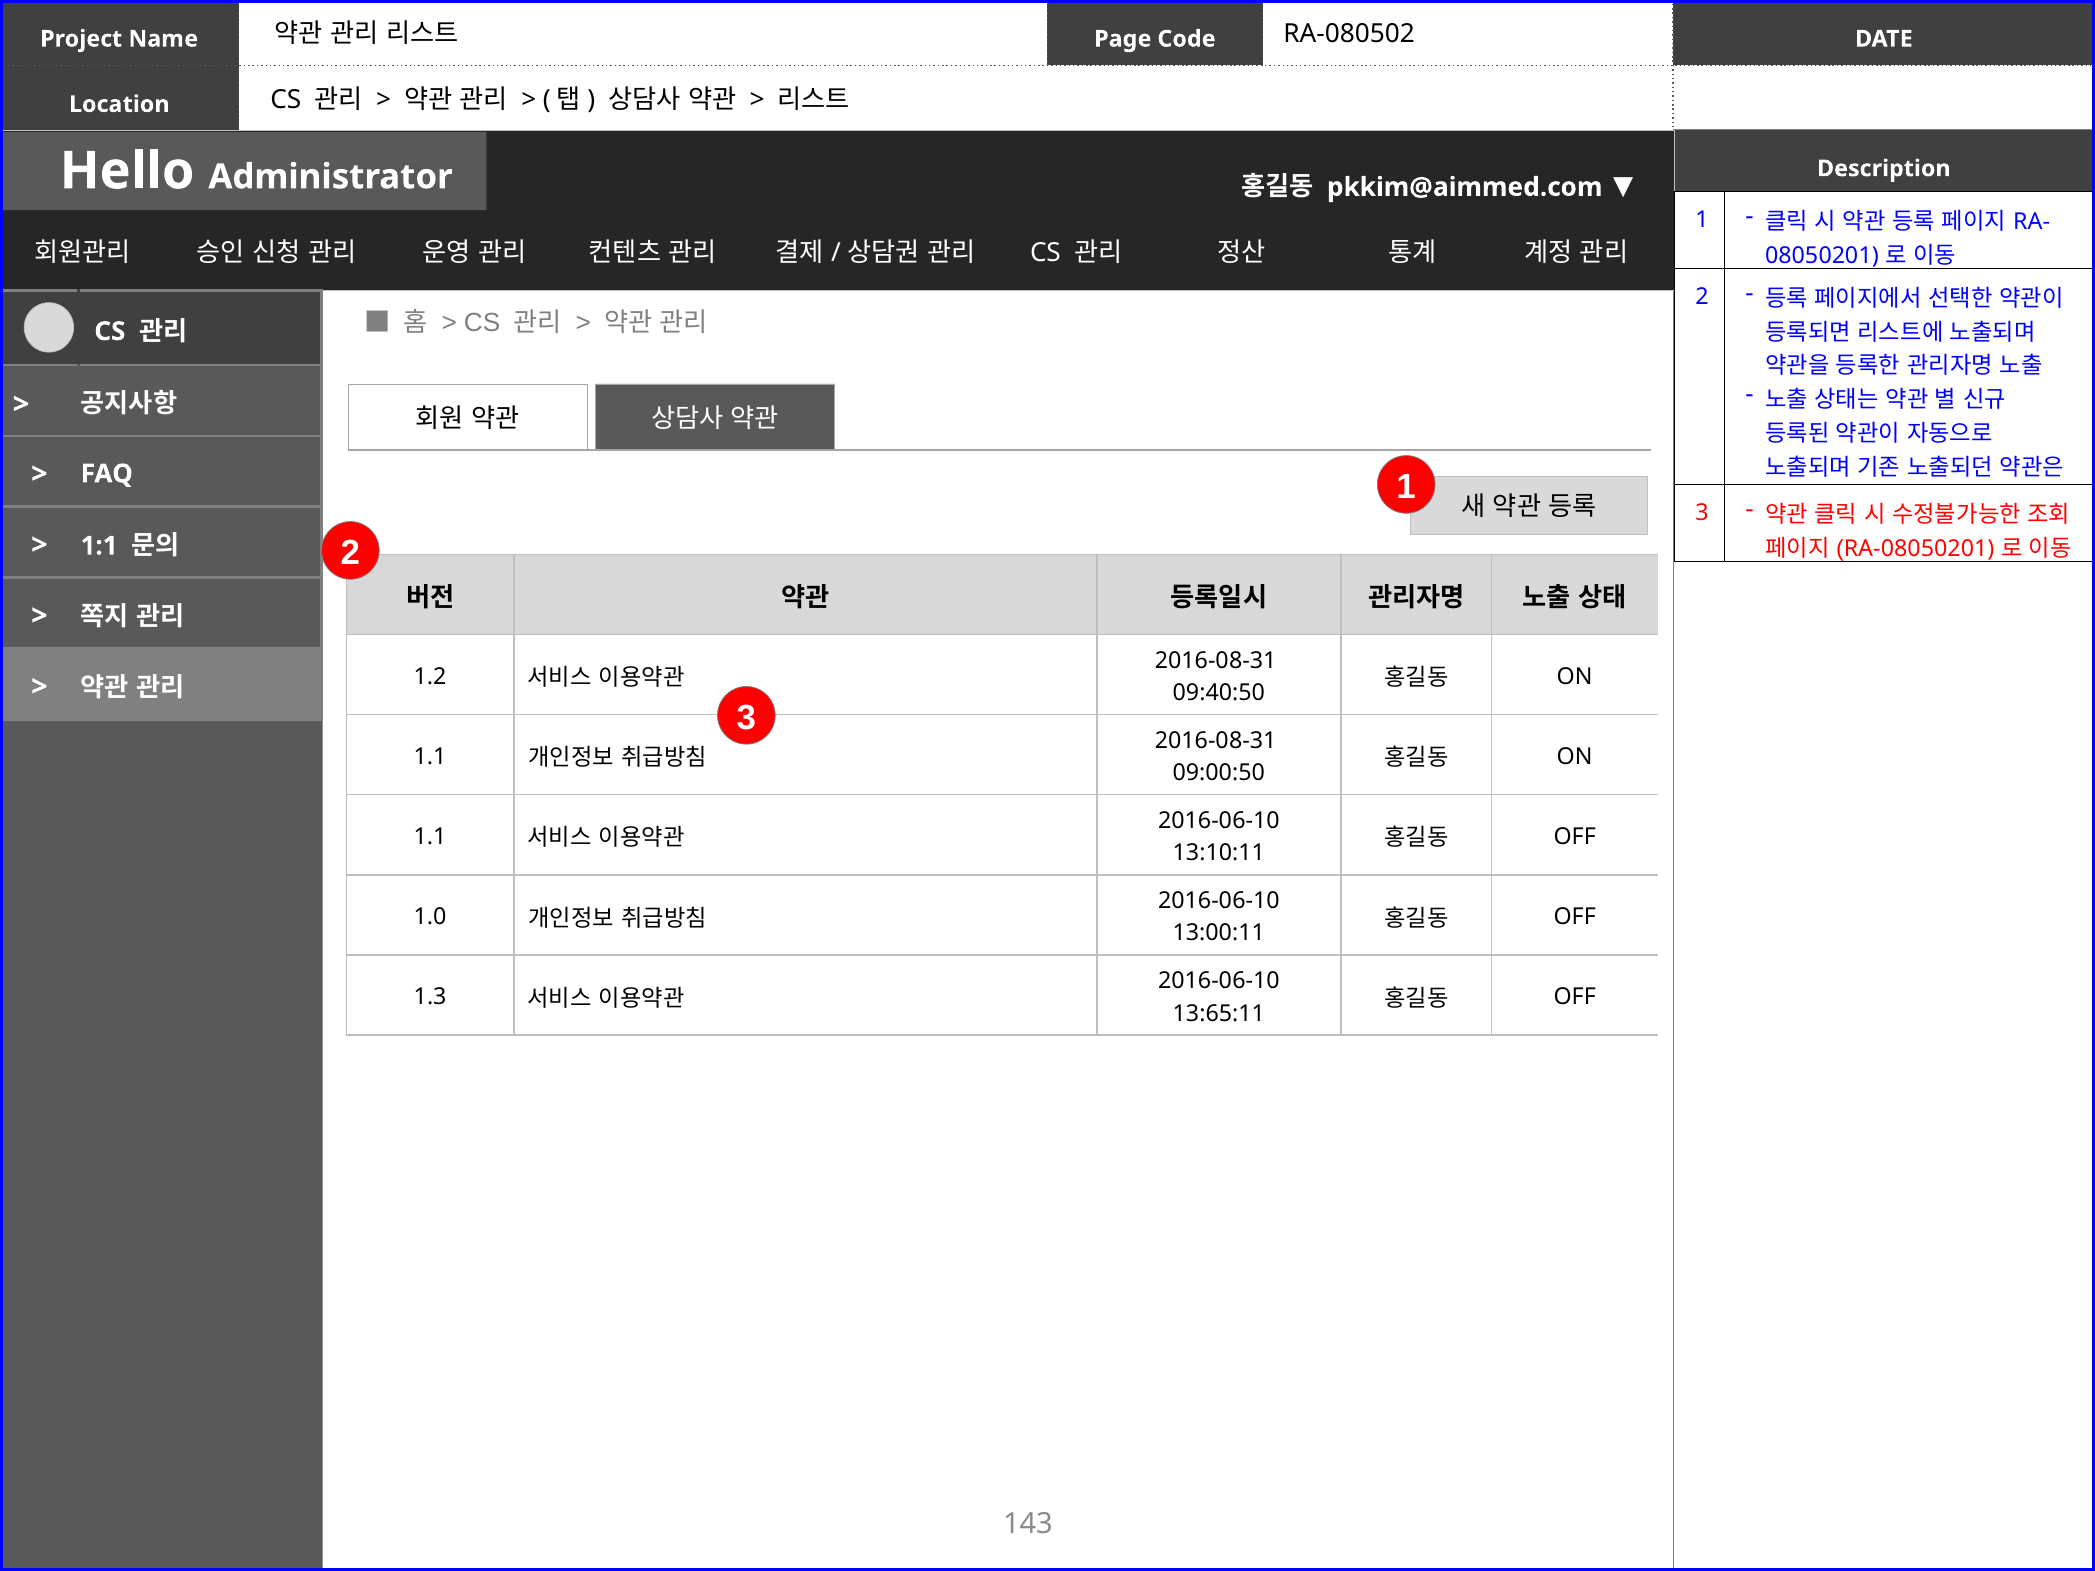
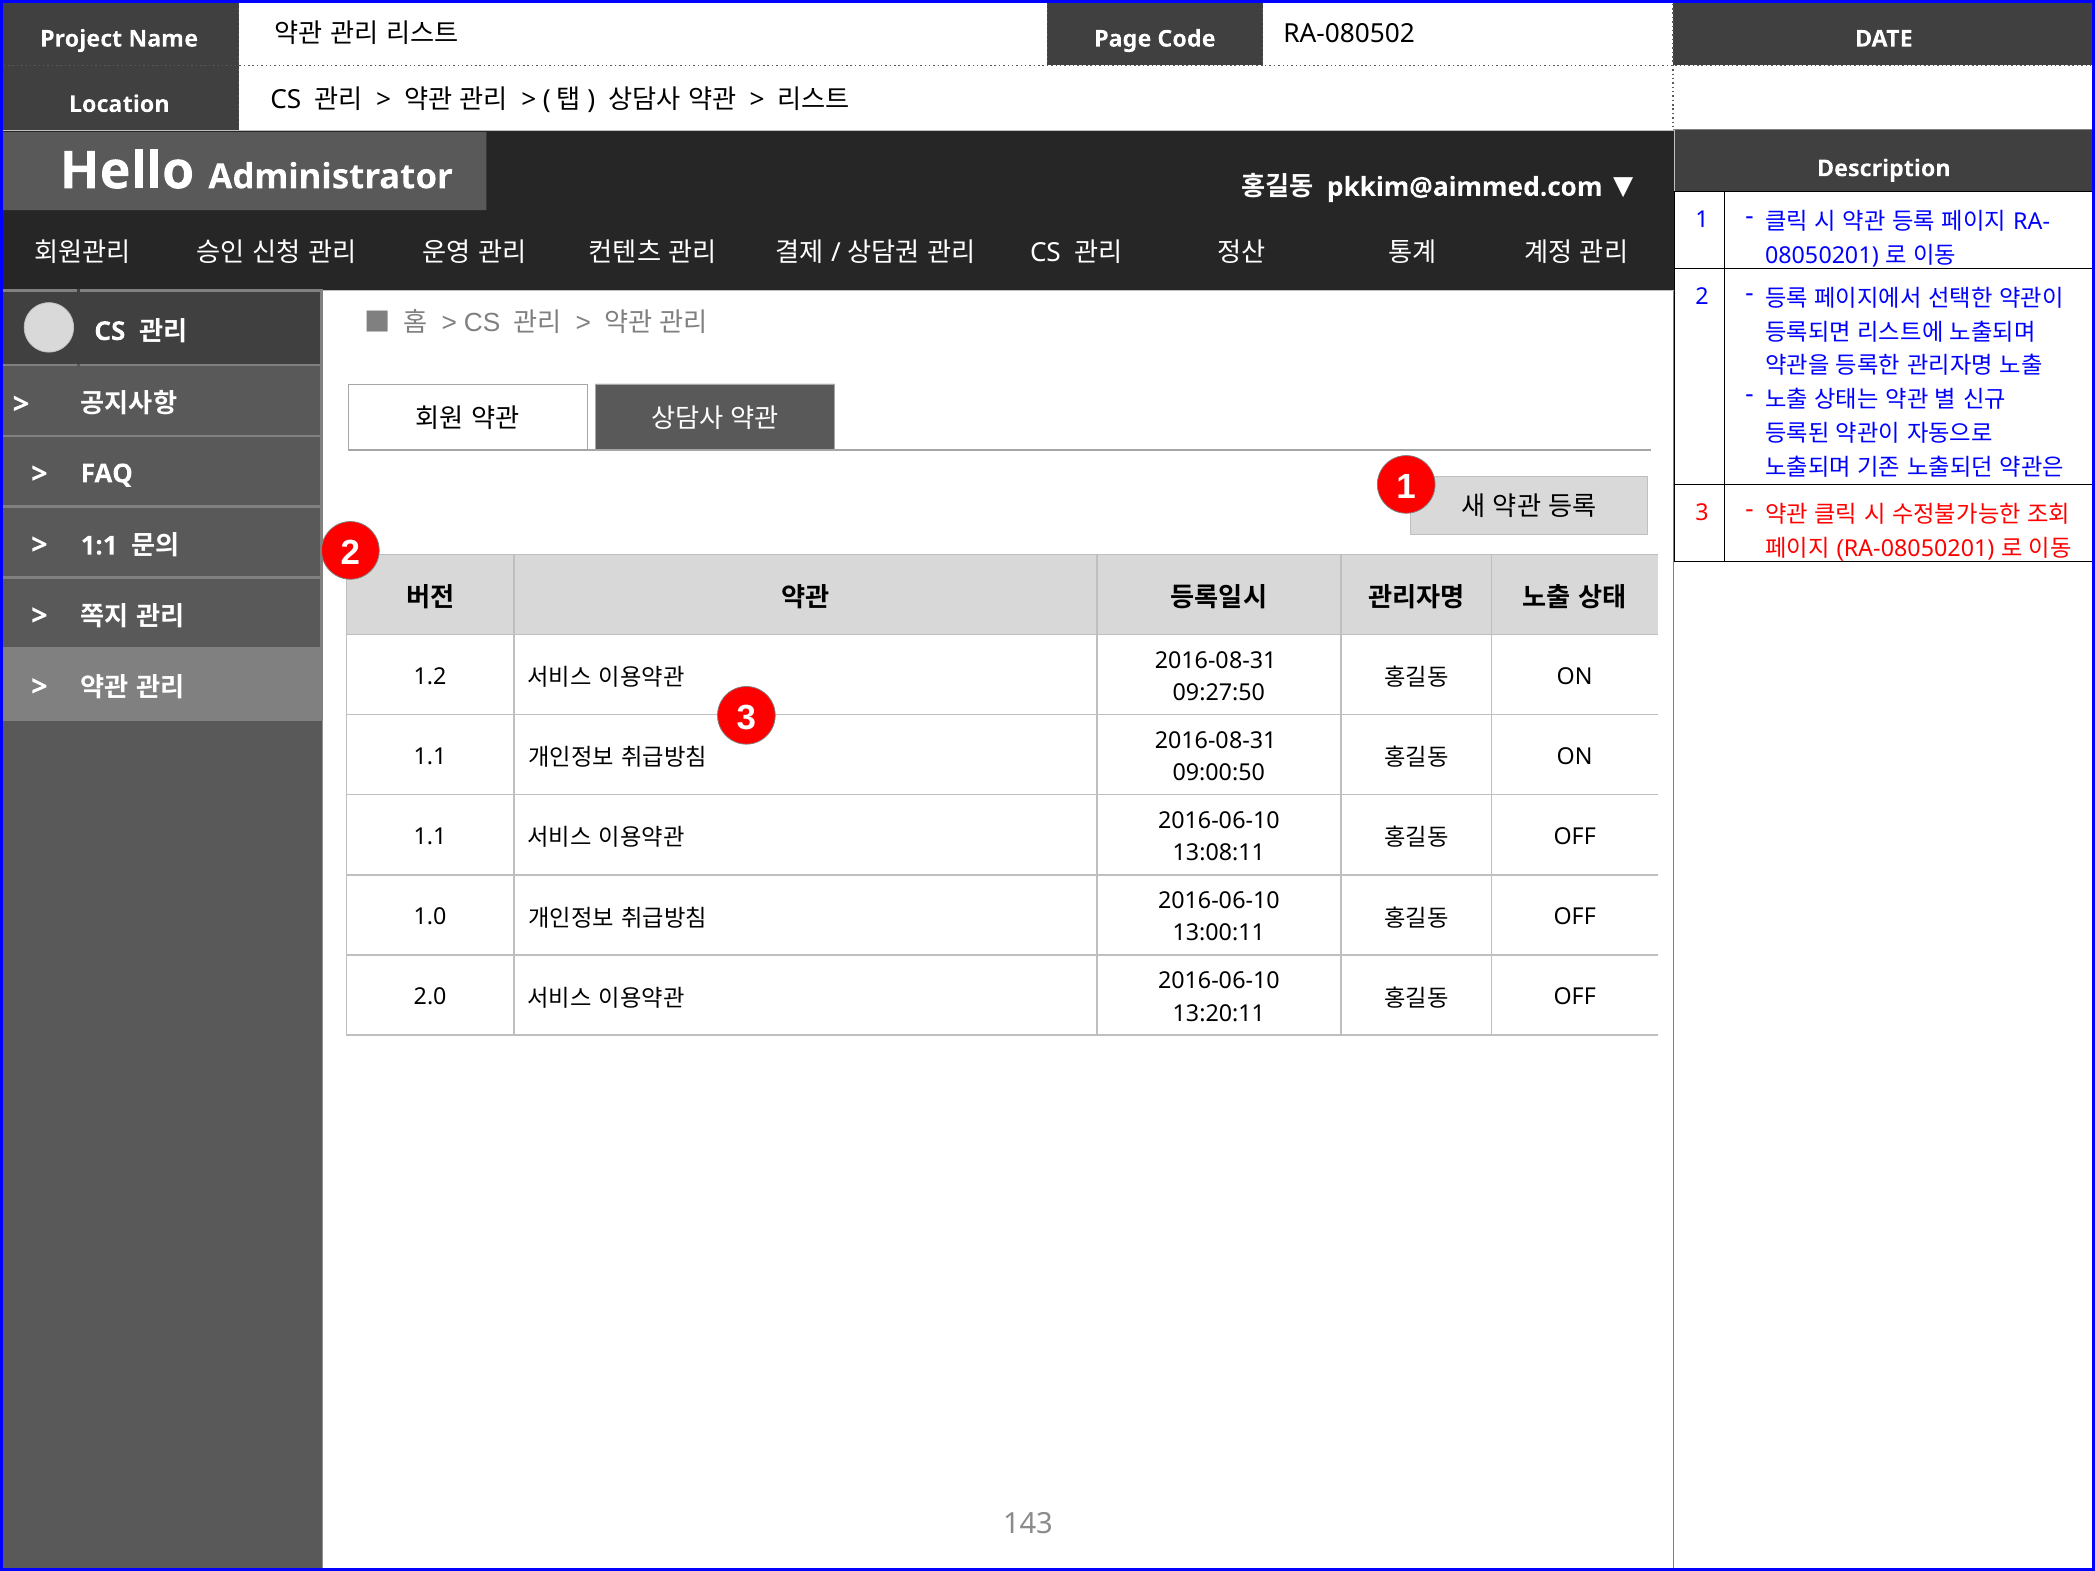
09:40:50: 09:40:50 -> 09:27:50
13:10:11: 13:10:11 -> 13:08:11
1.3: 1.3 -> 2.0
13:65:11: 13:65:11 -> 13:20:11
